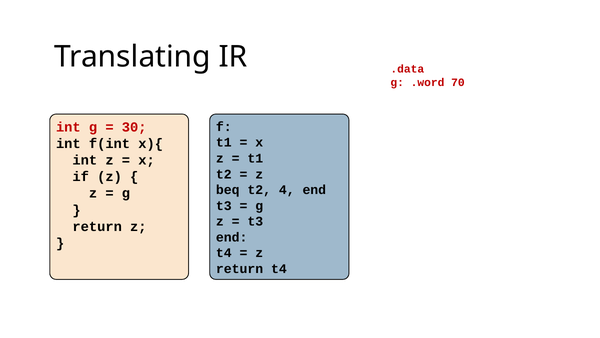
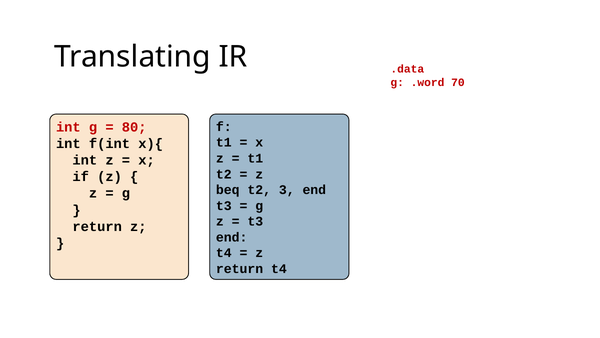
30: 30 -> 80
4: 4 -> 3
